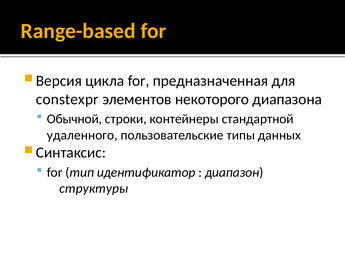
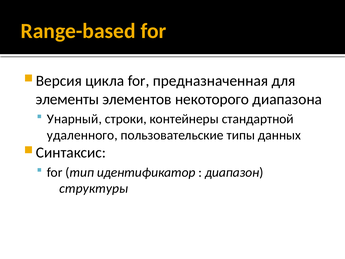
constexpr: constexpr -> элементы
Обычной: Обычной -> Унарный
